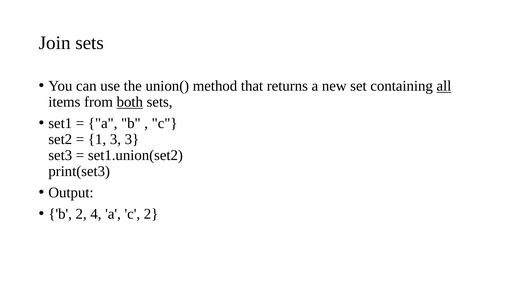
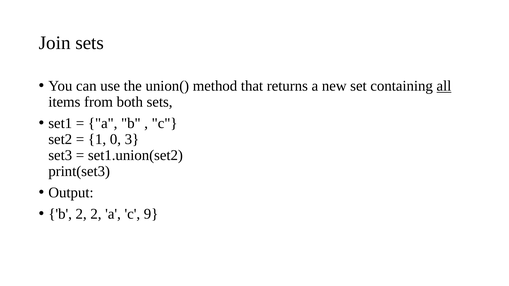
both underline: present -> none
1 3: 3 -> 0
2 4: 4 -> 2
c 2: 2 -> 9
